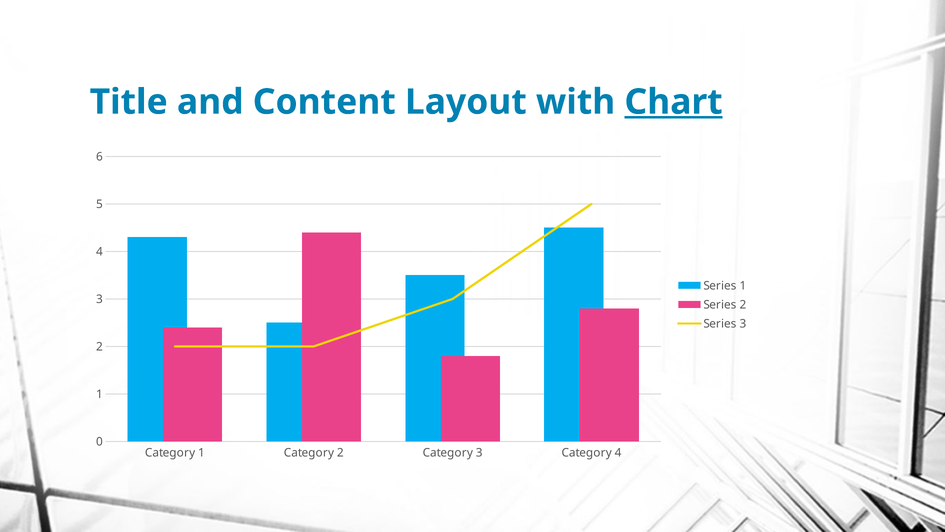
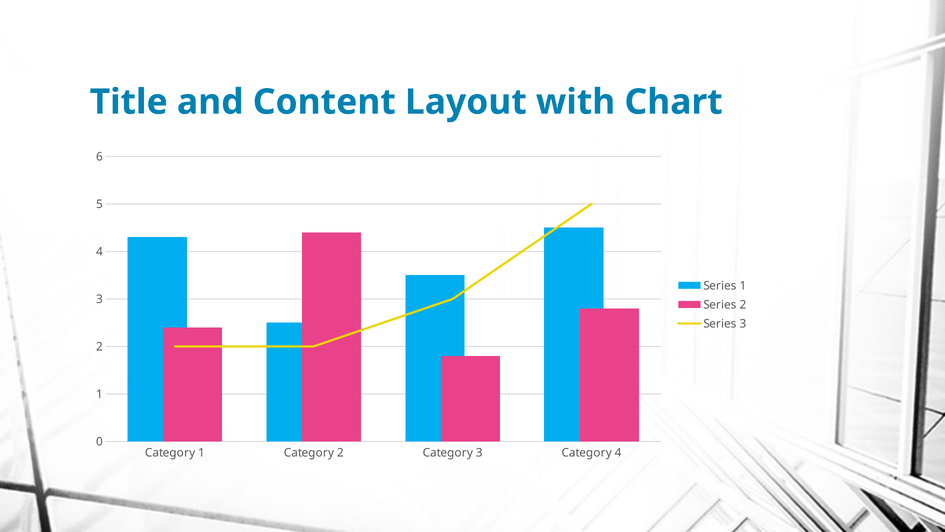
Chart underline: present -> none
